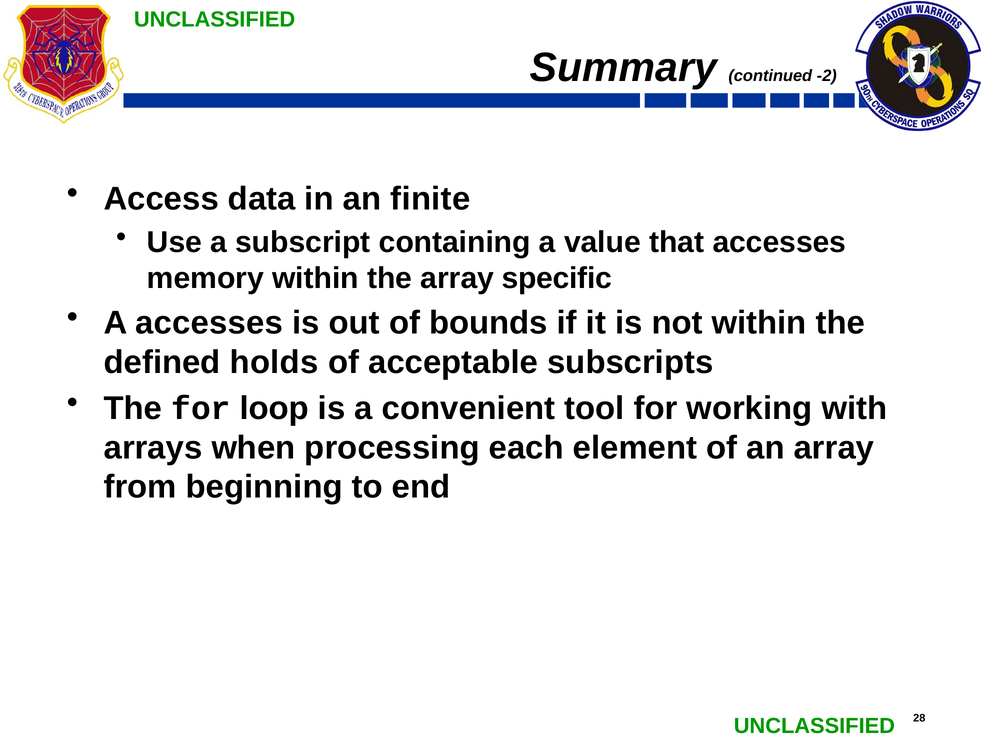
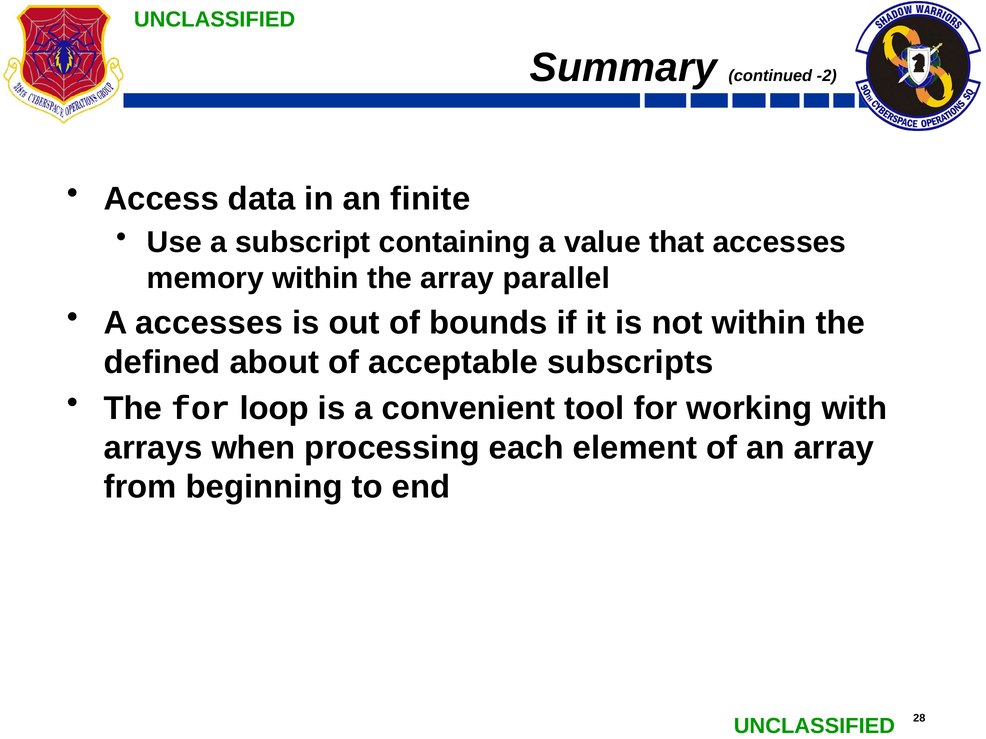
specific: specific -> parallel
holds: holds -> about
